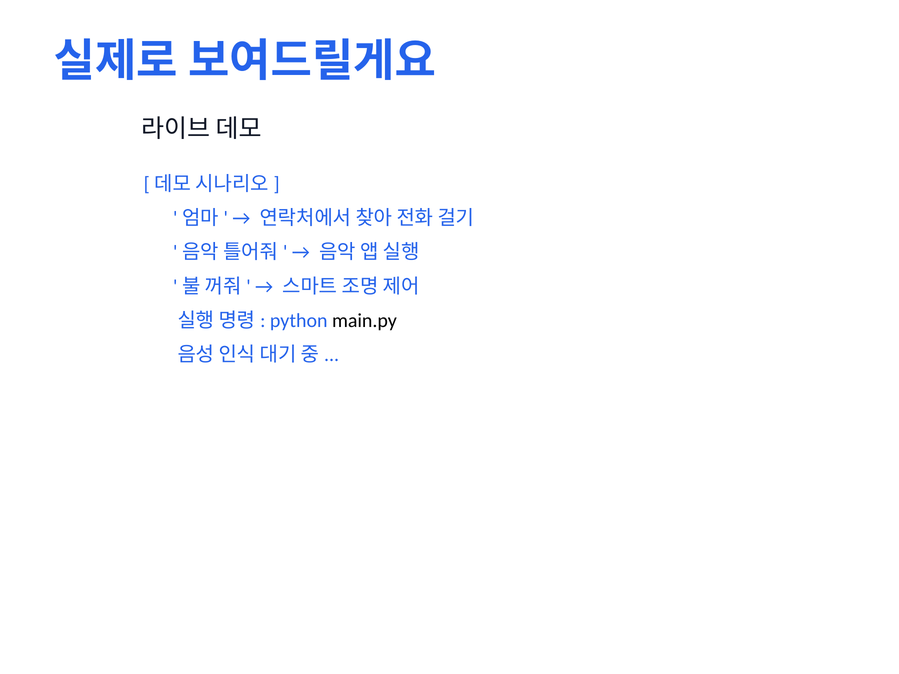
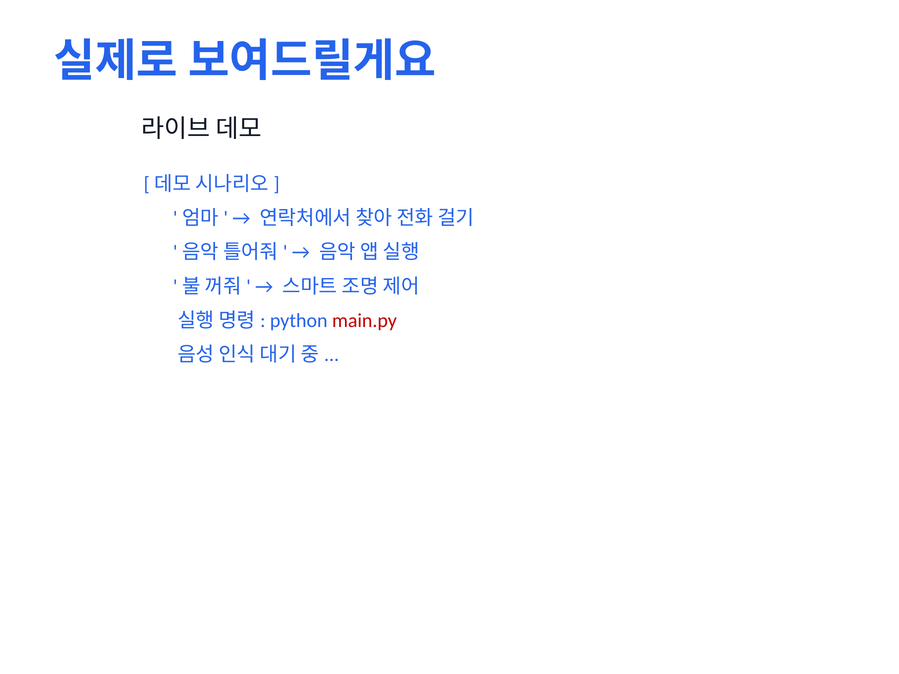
main.py colour: black -> red
